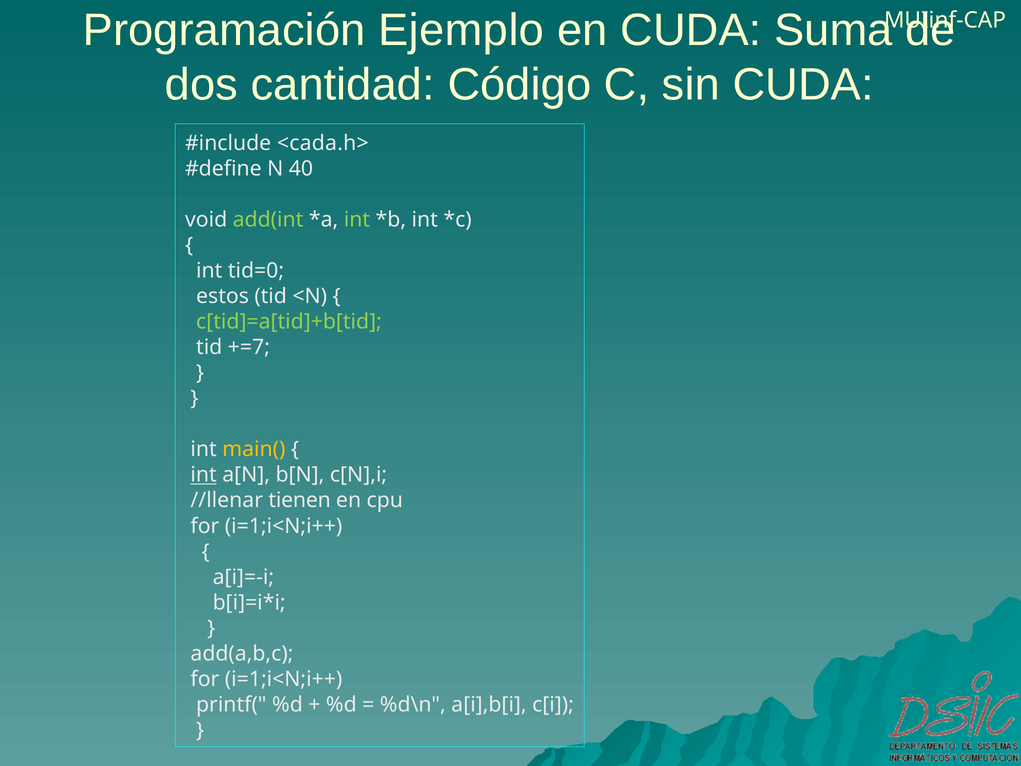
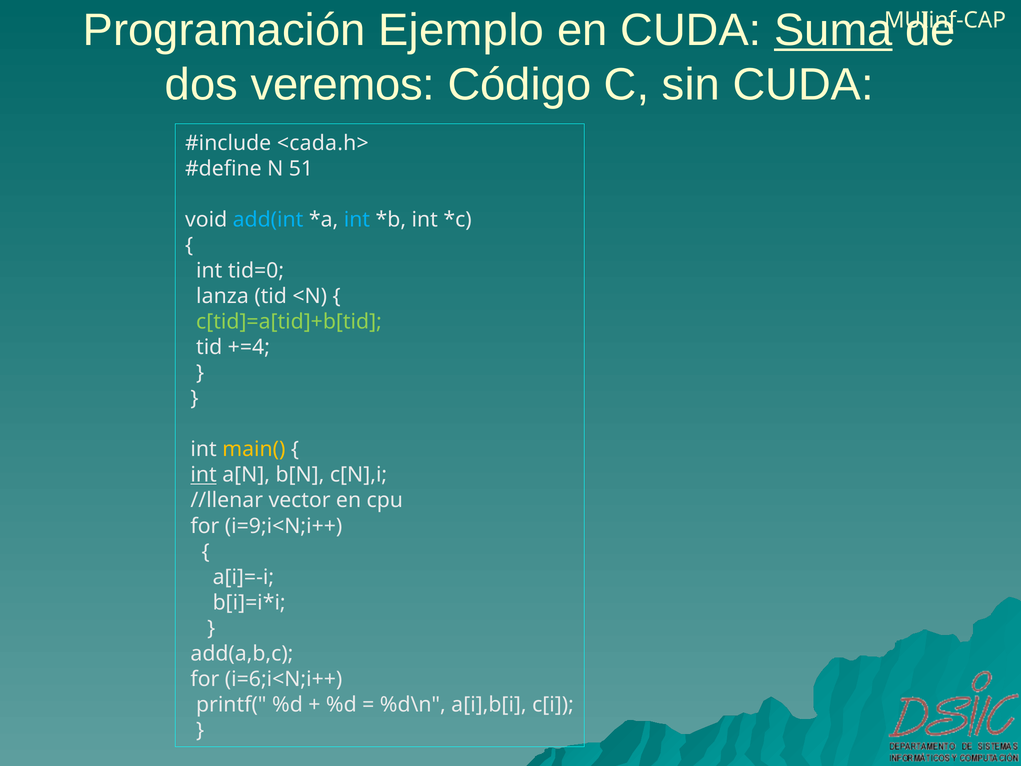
Suma underline: none -> present
cantidad: cantidad -> veremos
40: 40 -> 51
add(int colour: light green -> light blue
int at (357, 220) colour: light green -> light blue
estos: estos -> lanza
+=7: +=7 -> +=4
tienen: tienen -> vector
i=1;i<N;i++ at (284, 526): i=1;i<N;i++ -> i=9;i<N;i++
i=1;i<N;i++ at (284, 679): i=1;i<N;i++ -> i=6;i<N;i++
